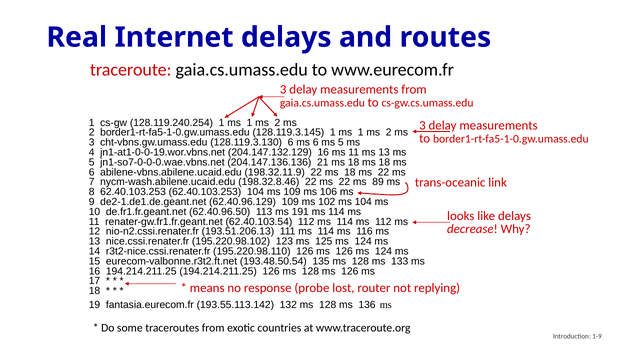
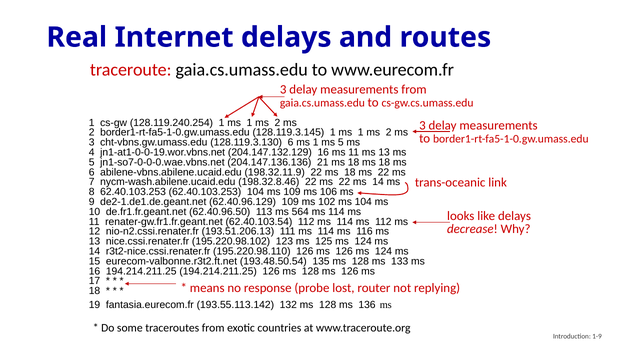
6 ms 6: 6 -> 1
22 ms 89: 89 -> 14
191: 191 -> 564
